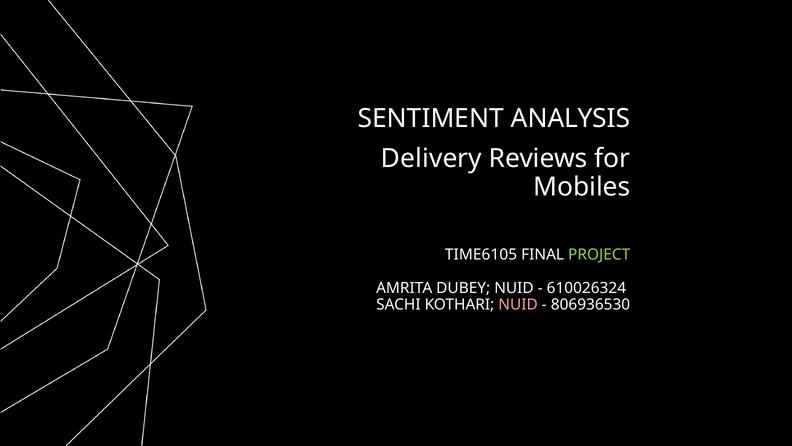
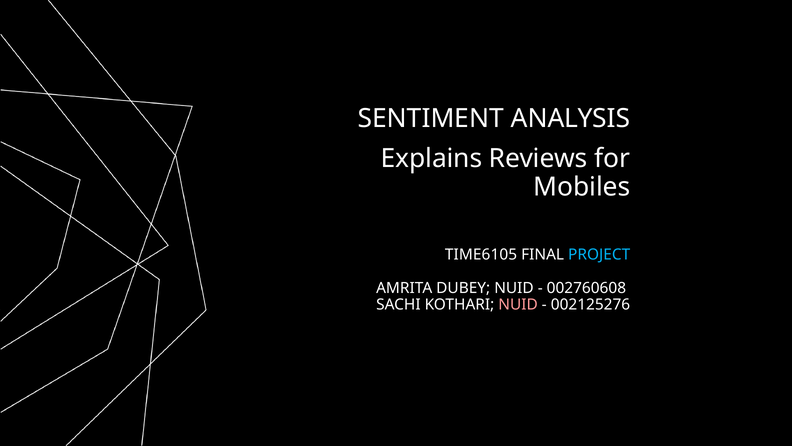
Delivery: Delivery -> Explains
PROJECT colour: light green -> light blue
610026324: 610026324 -> 002760608
806936530: 806936530 -> 002125276
